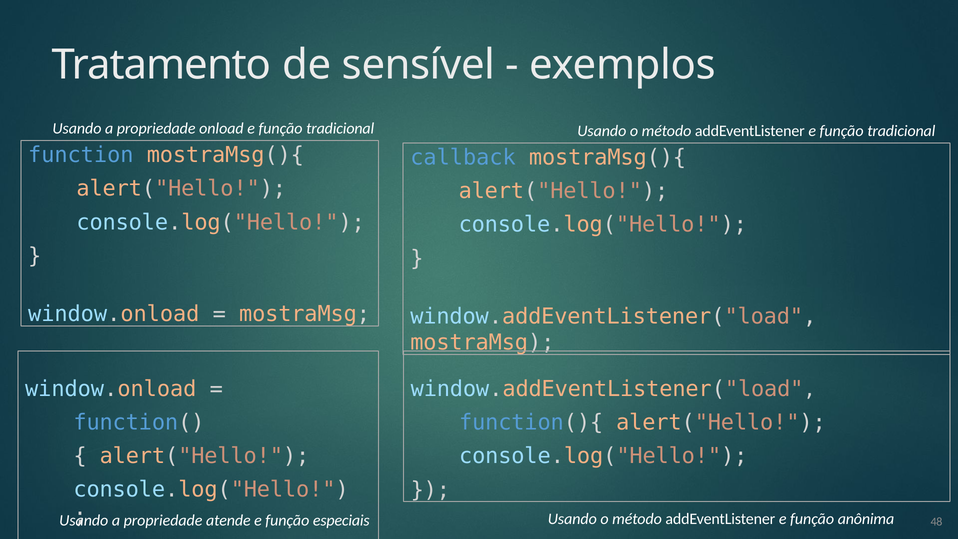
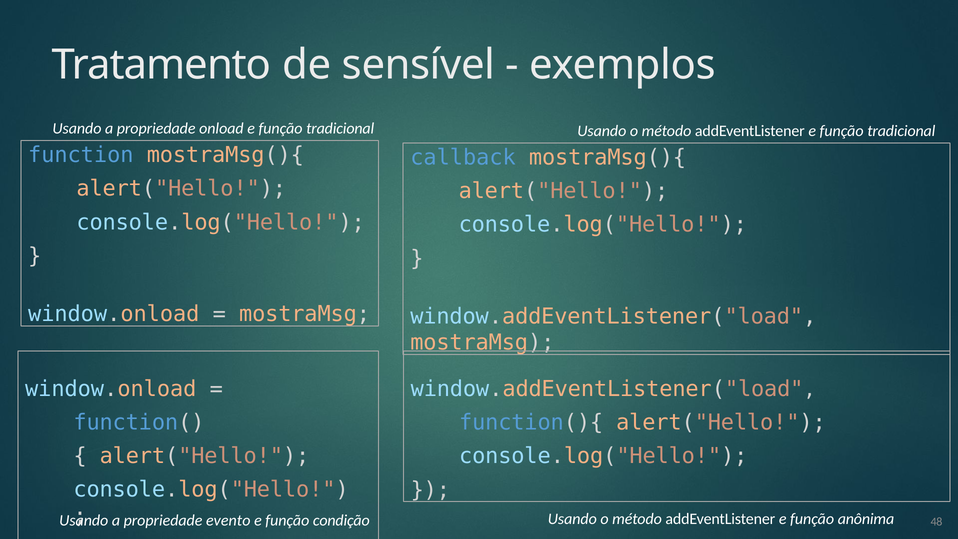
atende: atende -> evento
especiais: especiais -> condição
